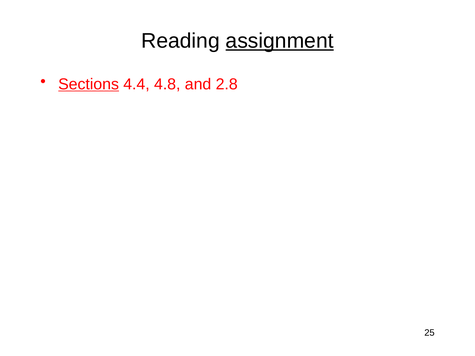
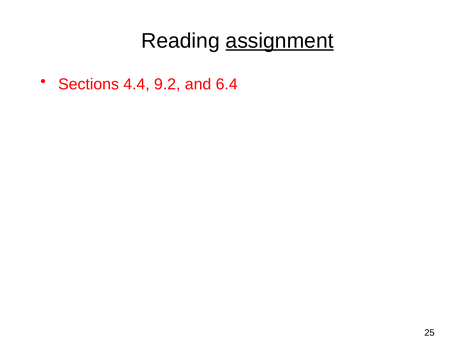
Sections underline: present -> none
4.8: 4.8 -> 9.2
2.8: 2.8 -> 6.4
